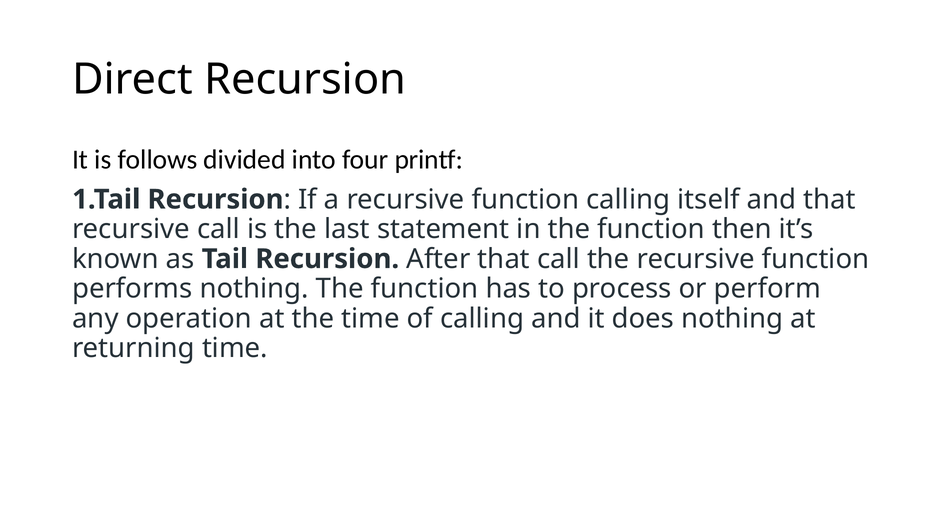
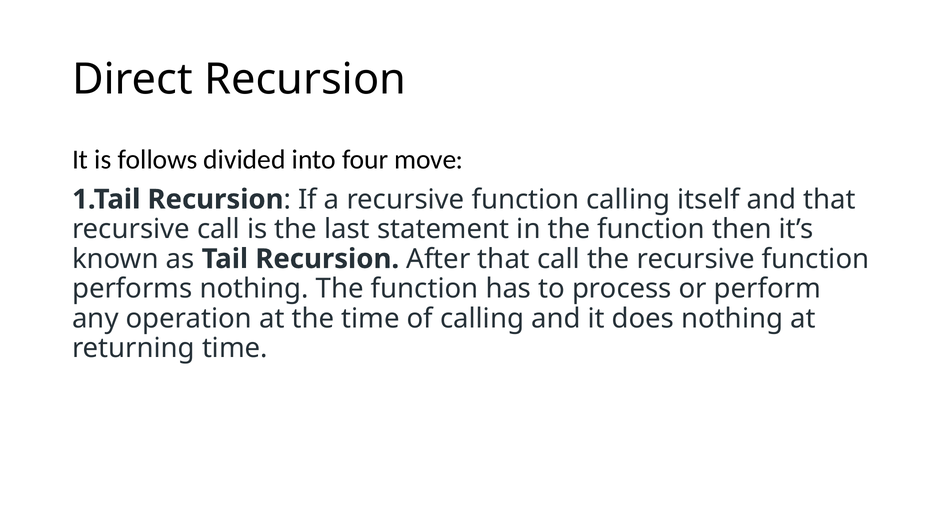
printf: printf -> move
